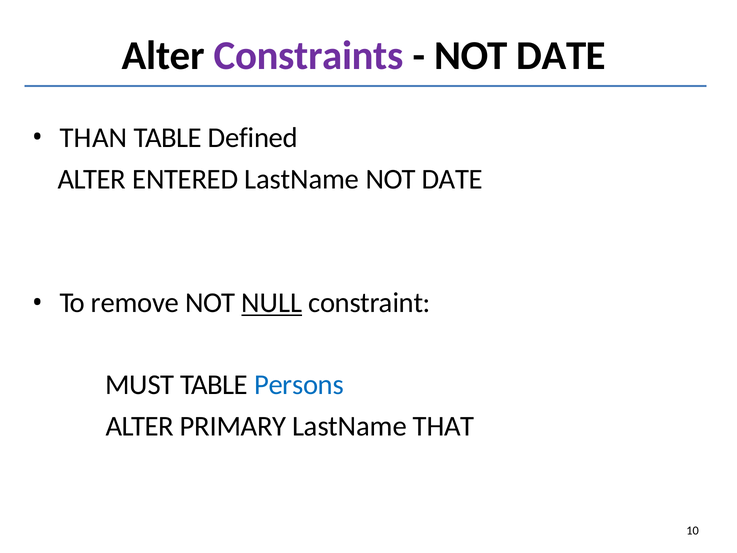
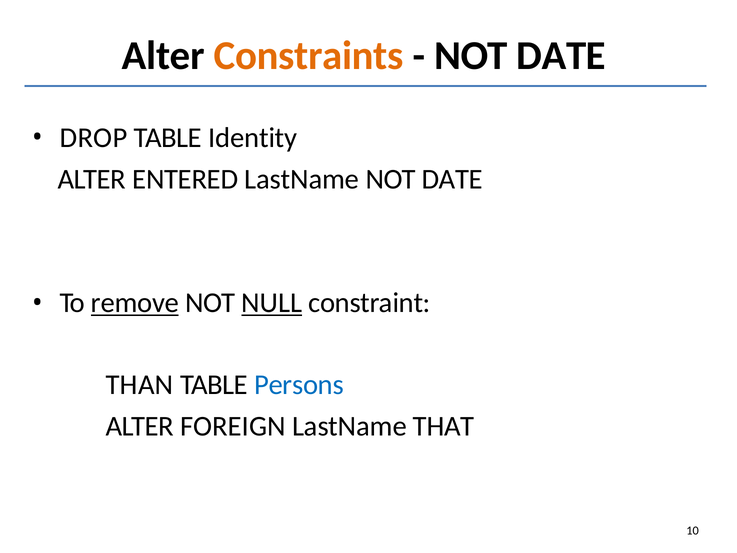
Constraints colour: purple -> orange
THAN: THAN -> DROP
Defined: Defined -> Identity
remove underline: none -> present
MUST: MUST -> THAN
PRIMARY: PRIMARY -> FOREIGN
